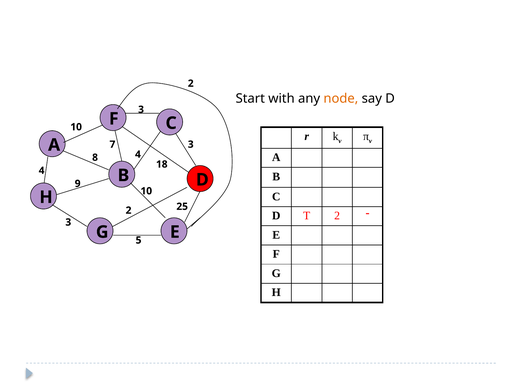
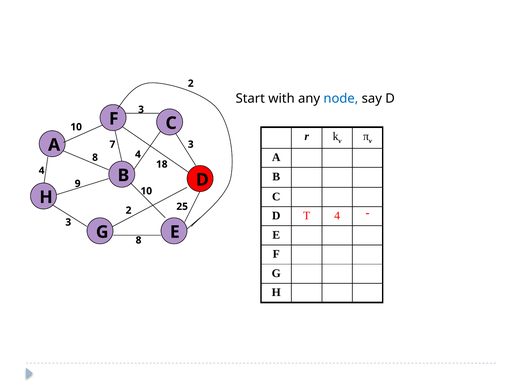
node colour: orange -> blue
T 2: 2 -> 4
G 5: 5 -> 8
